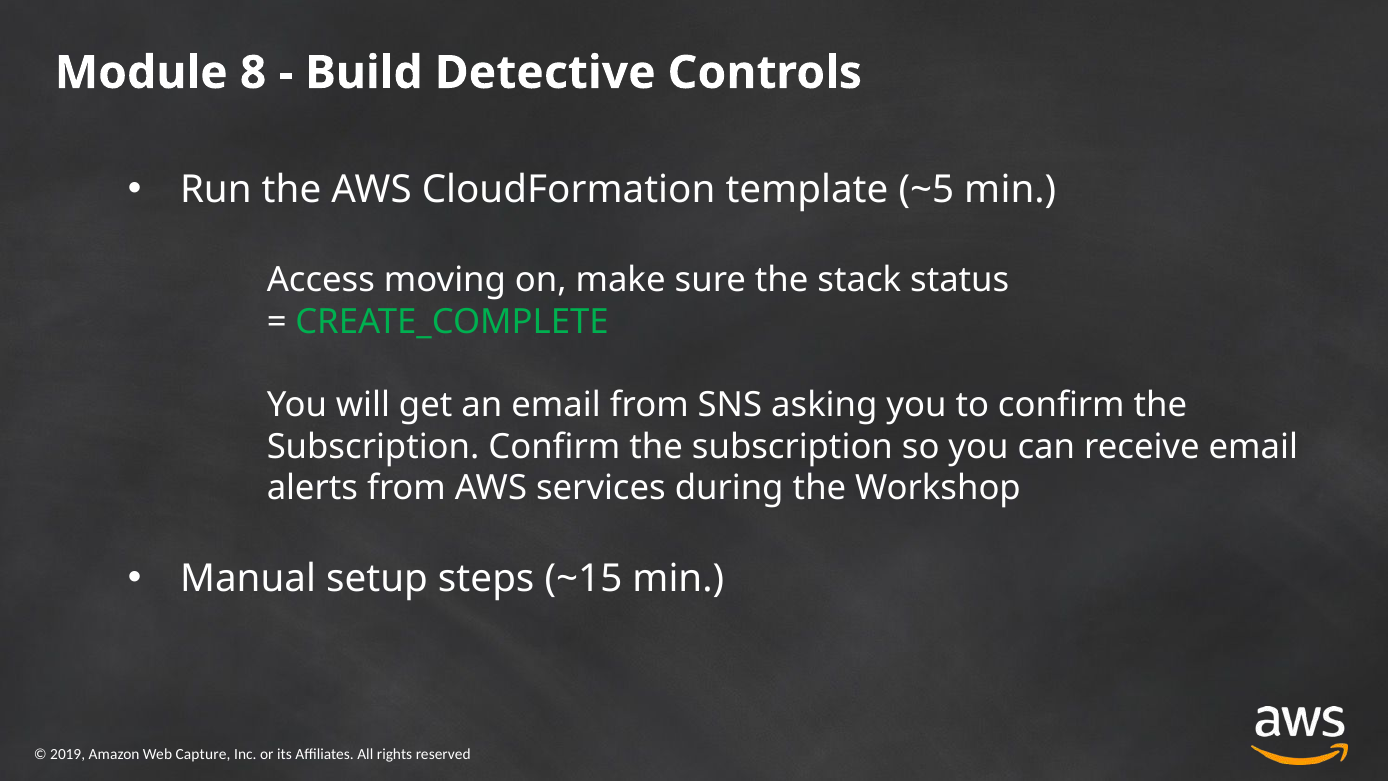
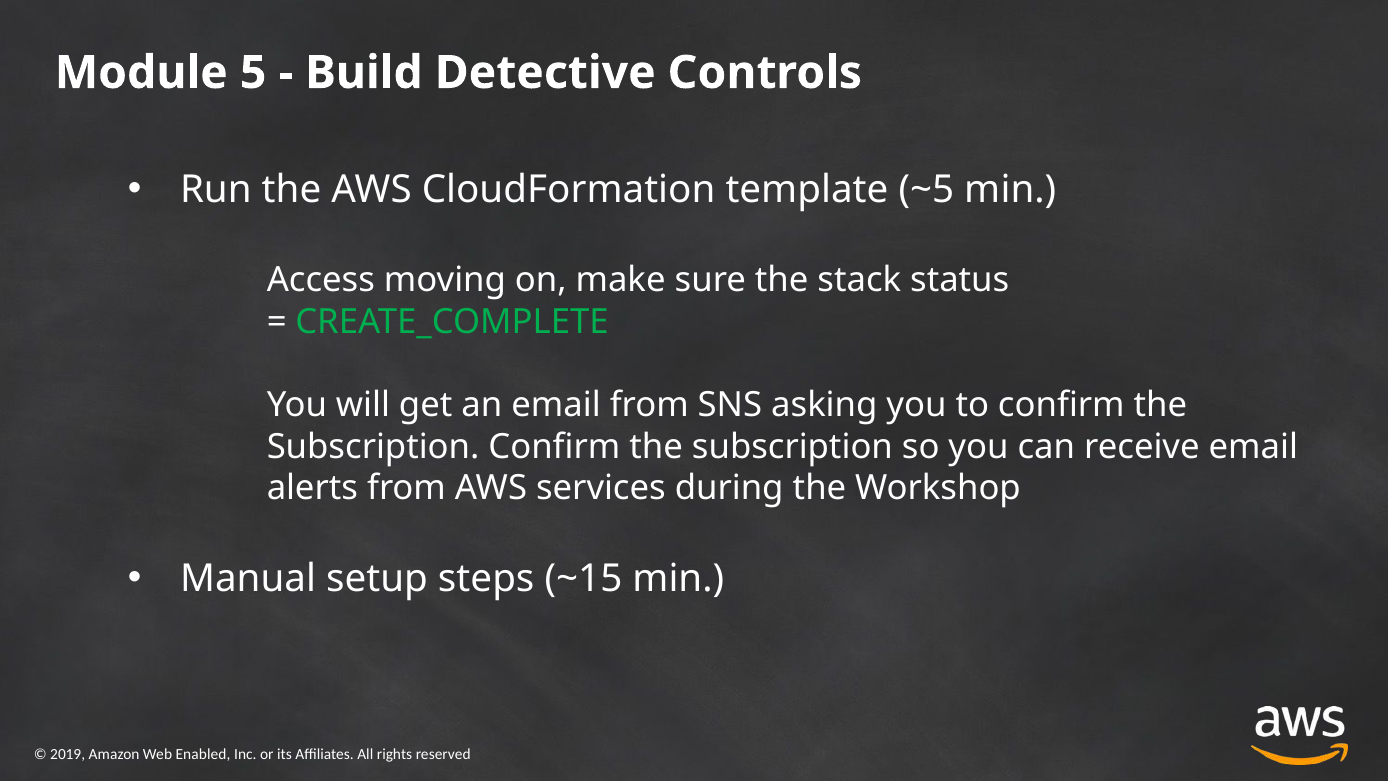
8: 8 -> 5
Capture: Capture -> Enabled
